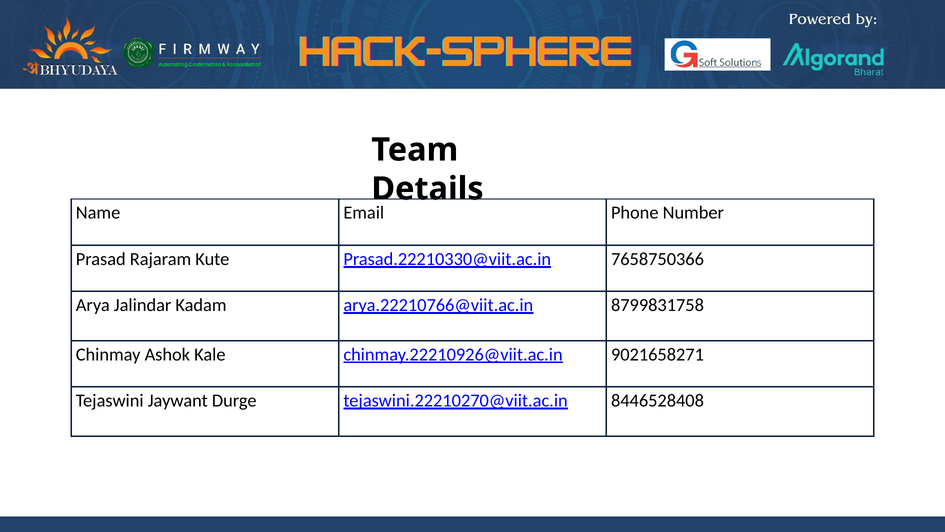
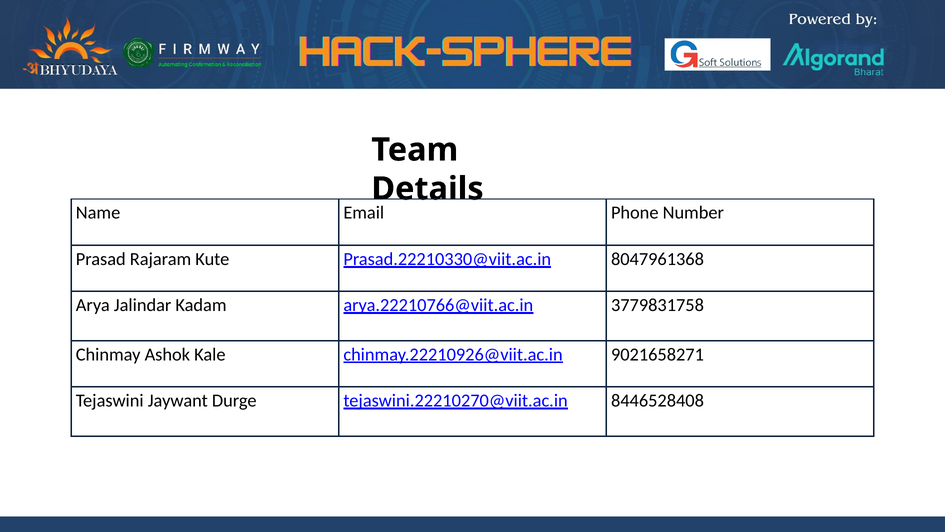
7658750366: 7658750366 -> 8047961368
8799831758: 8799831758 -> 3779831758
